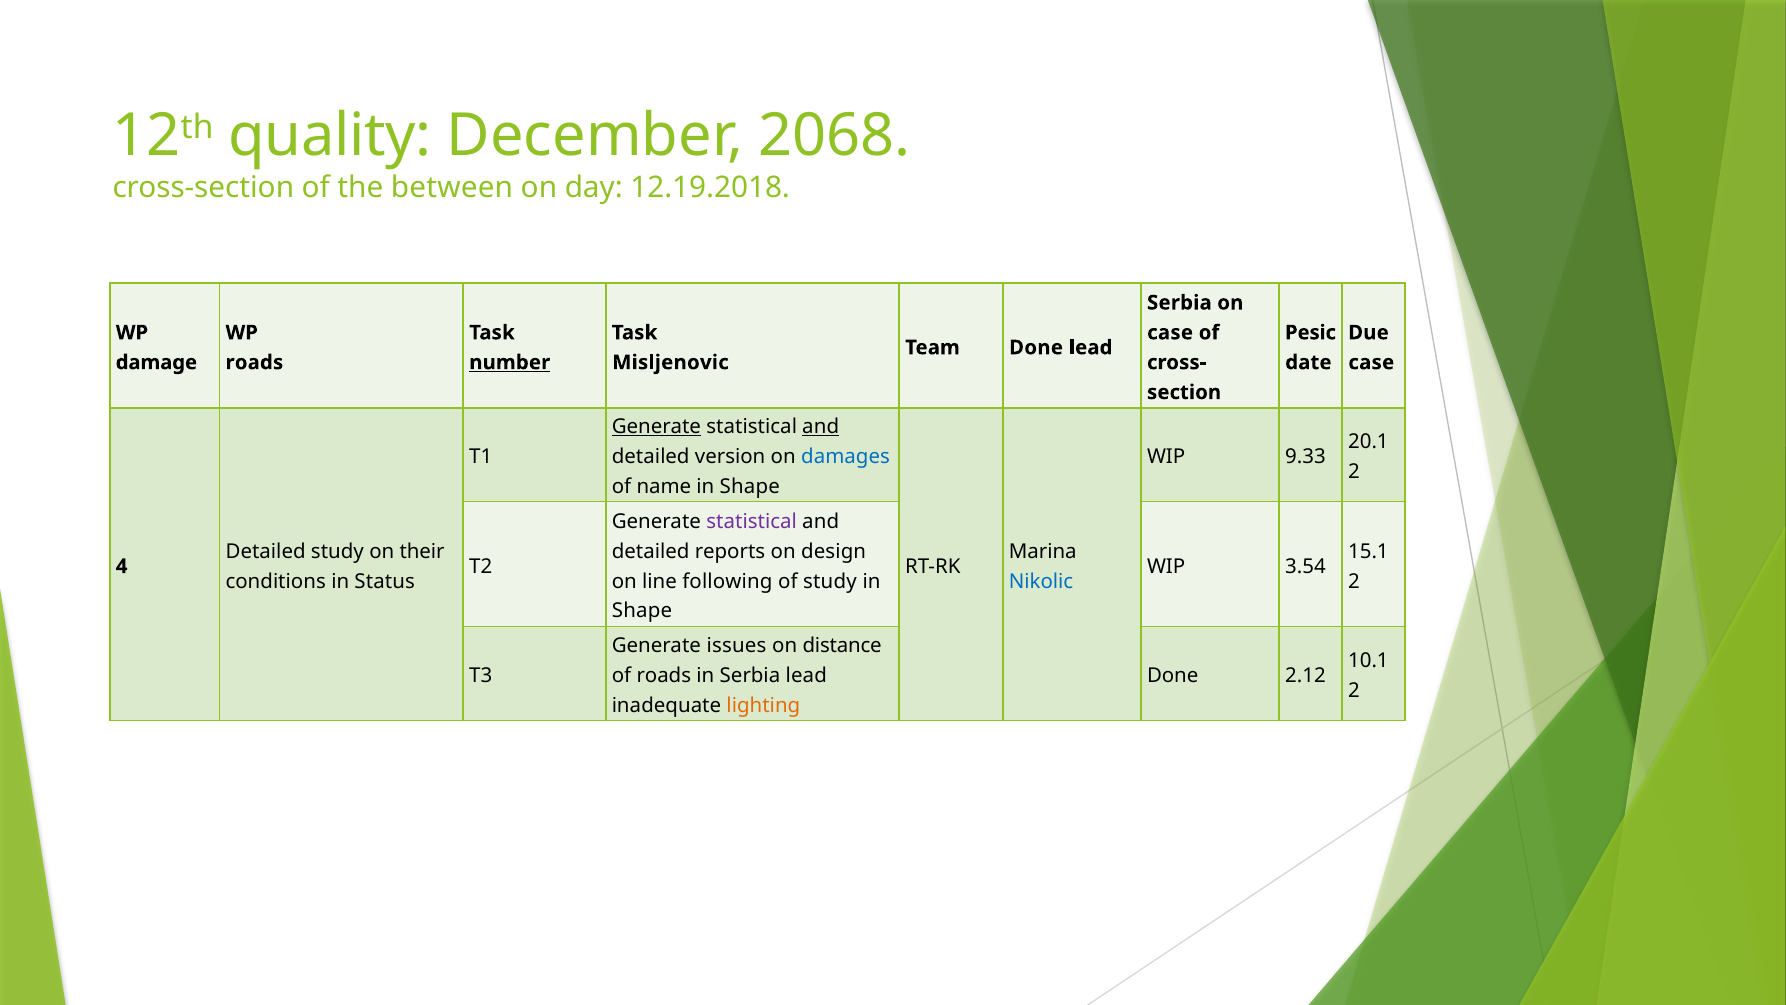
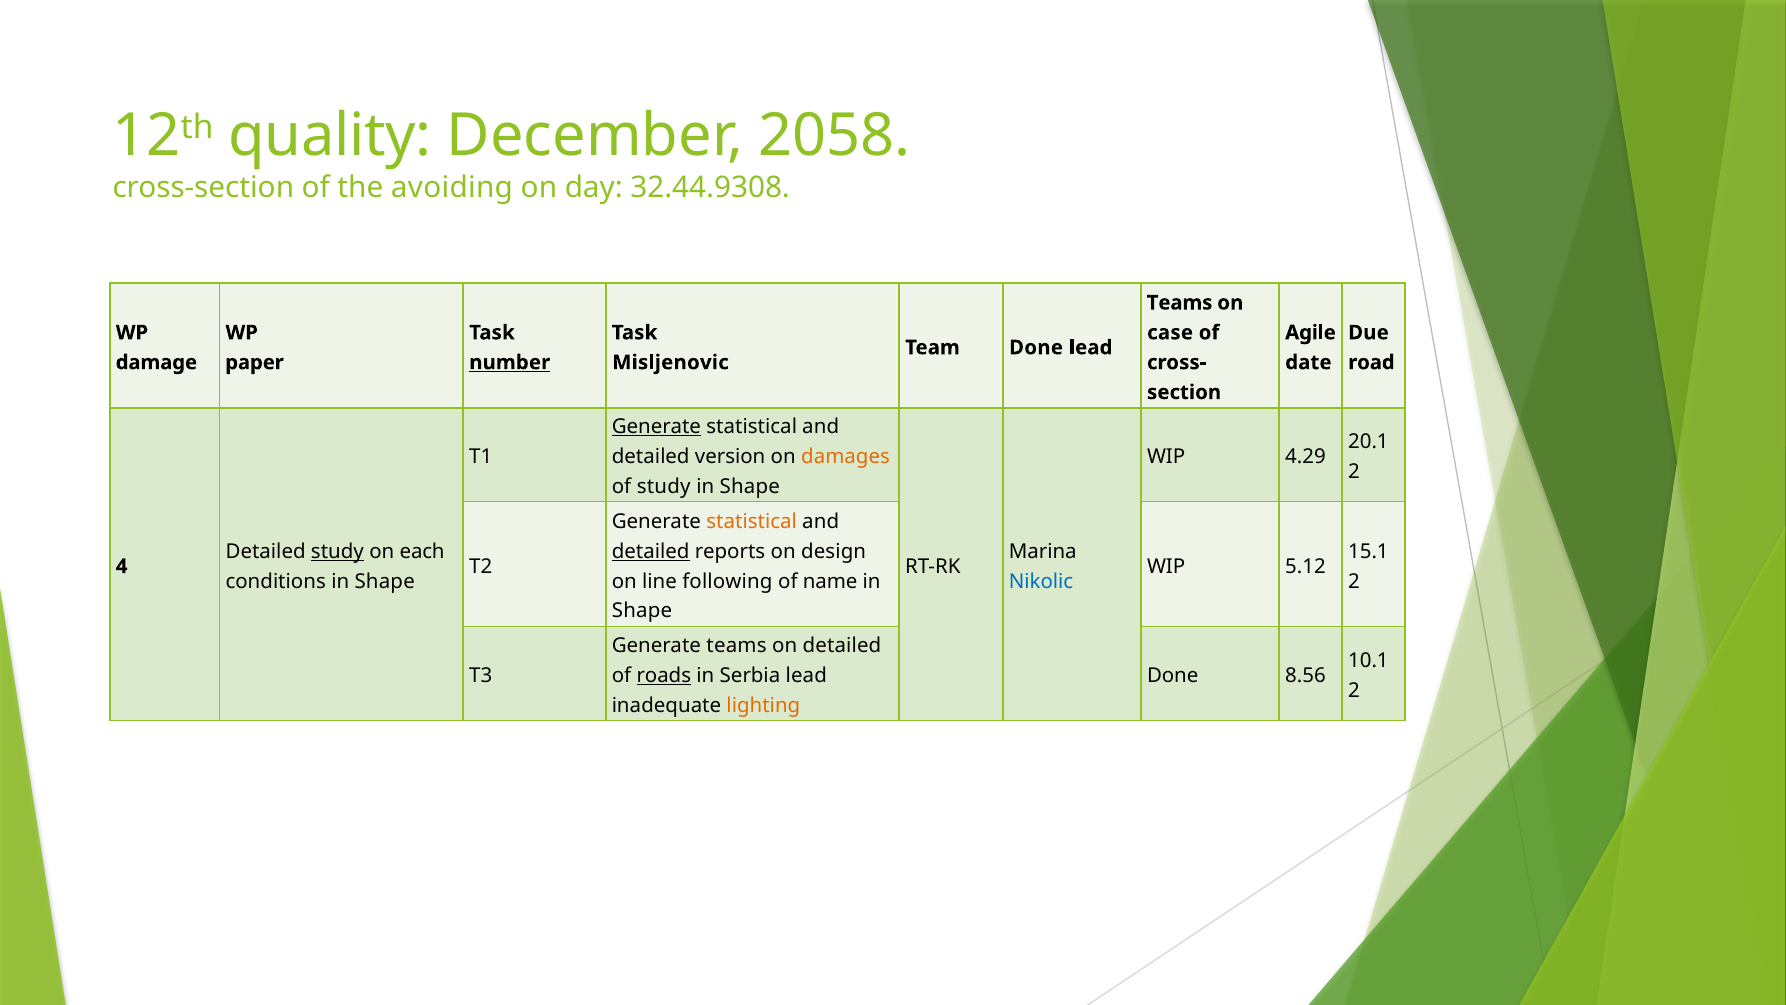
2068: 2068 -> 2058
between: between -> avoiding
12.19.2018: 12.19.2018 -> 32.44.9308
Serbia at (1179, 303): Serbia -> Teams
Pesic: Pesic -> Agile
roads at (254, 362): roads -> paper
case at (1371, 362): case -> road
and at (821, 427) underline: present -> none
damages colour: blue -> orange
9.33: 9.33 -> 4.29
of name: name -> study
statistical at (752, 521) colour: purple -> orange
study at (337, 551) underline: none -> present
their: their -> each
detailed at (651, 551) underline: none -> present
3.54: 3.54 -> 5.12
conditions in Status: Status -> Shape
of study: study -> name
Generate issues: issues -> teams
on distance: distance -> detailed
roads at (664, 675) underline: none -> present
2.12: 2.12 -> 8.56
